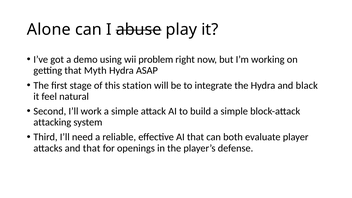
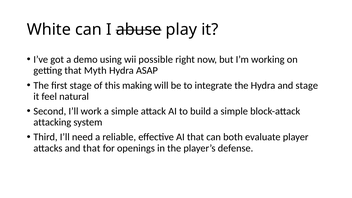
Alone: Alone -> White
problem: problem -> possible
station: station -> making
and black: black -> stage
